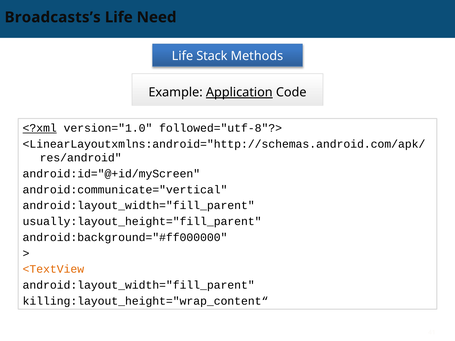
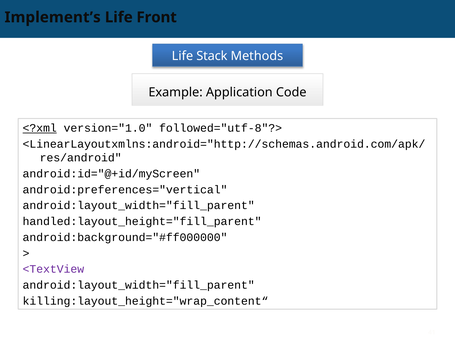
Broadcasts’s: Broadcasts’s -> Implement’s
Need: Need -> Front
Application underline: present -> none
android:communicate="vertical: android:communicate="vertical -> android:preferences="vertical
usually:layout_height="fill_parent: usually:layout_height="fill_parent -> handled:layout_height="fill_parent
<TextView colour: orange -> purple
